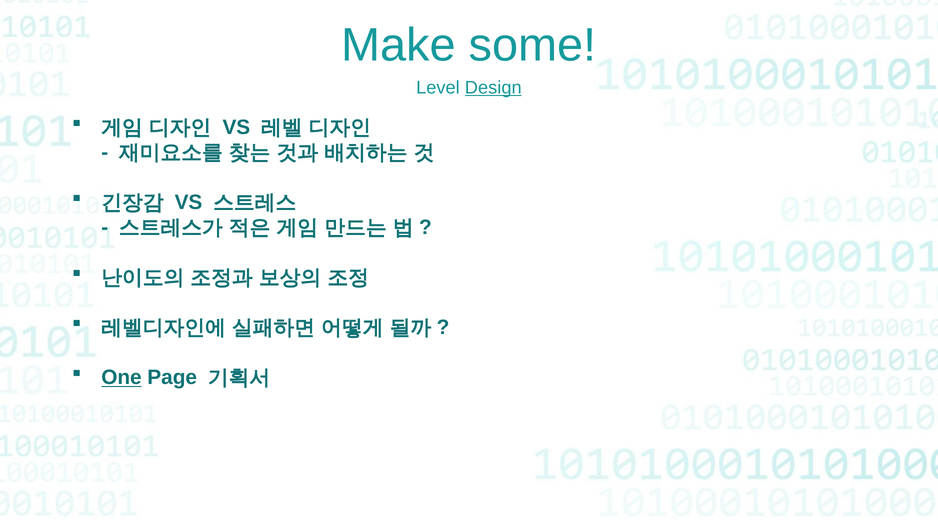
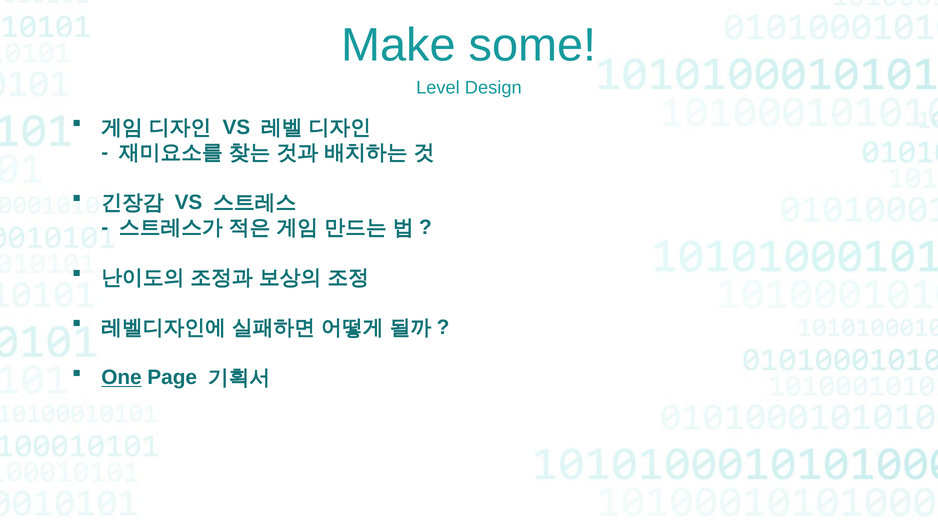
Design underline: present -> none
